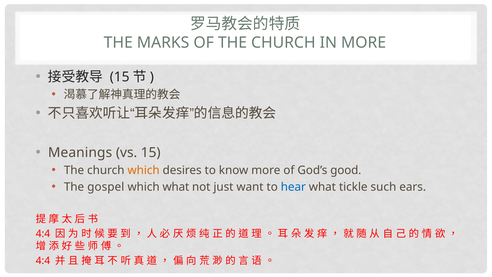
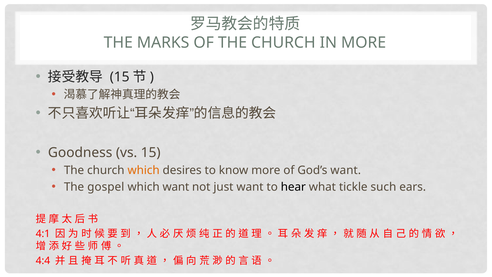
Meanings: Meanings -> Goodness
God’s good: good -> want
which what: what -> want
hear colour: blue -> black
4:4 at (43, 234): 4:4 -> 4:1
